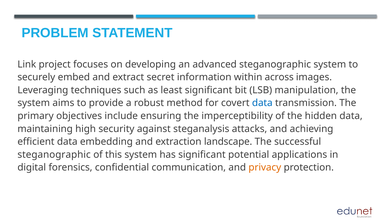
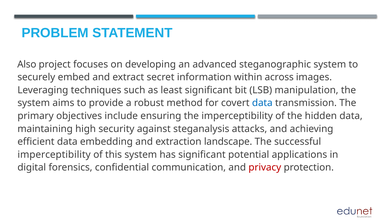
Link: Link -> Also
steganographic at (54, 155): steganographic -> imperceptibility
privacy colour: orange -> red
